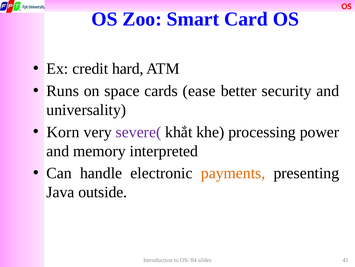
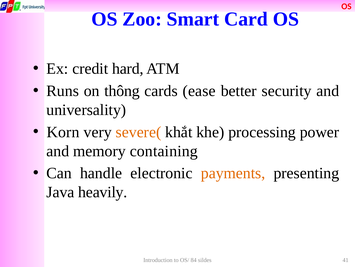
space: space -> thông
severe( colour: purple -> orange
interpreted: interpreted -> containing
outside: outside -> heavily
